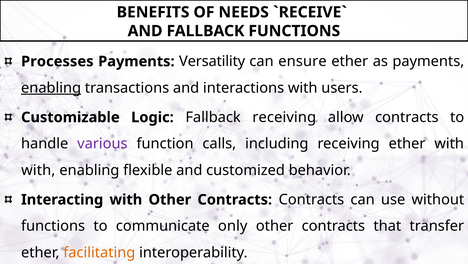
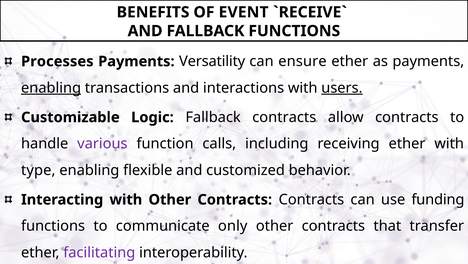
NEEDS: NEEDS -> EVENT
users underline: none -> present
Fallback receiving: receiving -> contracts
with at (38, 170): with -> type
without: without -> funding
facilitating colour: orange -> purple
